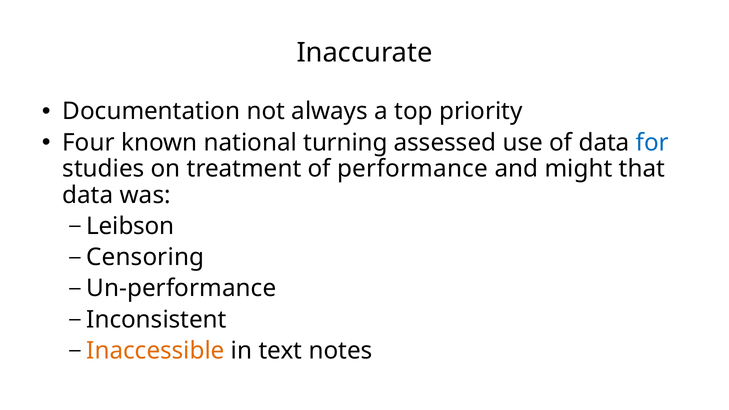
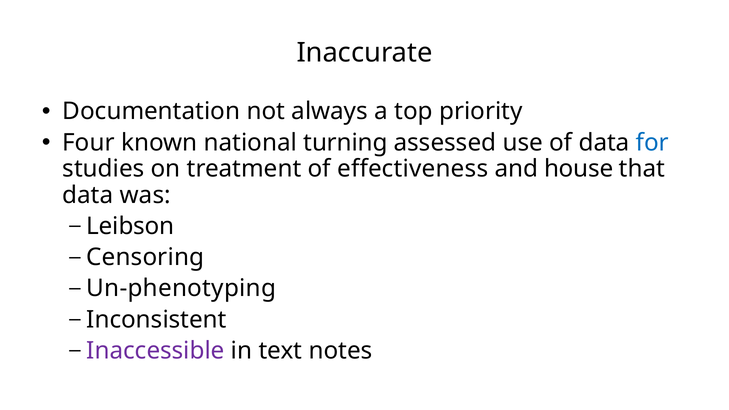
performance: performance -> effectiveness
might: might -> house
Un-performance: Un-performance -> Un-phenotyping
Inaccessible colour: orange -> purple
